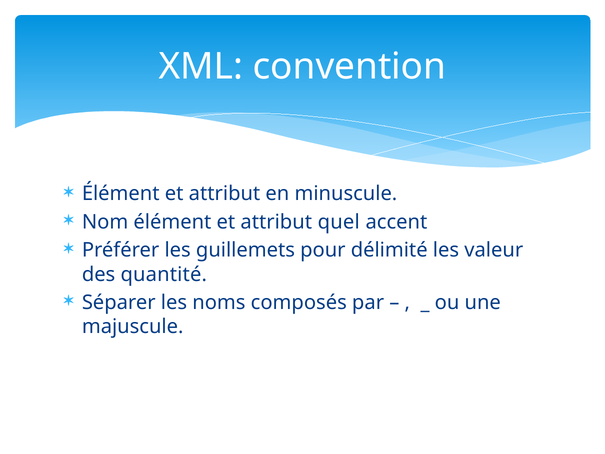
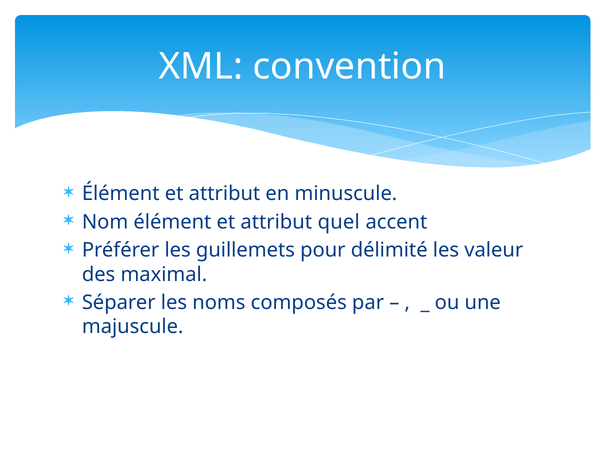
quantité: quantité -> maximal
